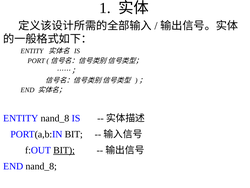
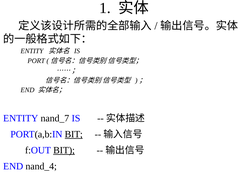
ENTITY nand_8: nand_8 -> nand_7
BIT at (74, 134) underline: none -> present
END nand_8: nand_8 -> nand_4
